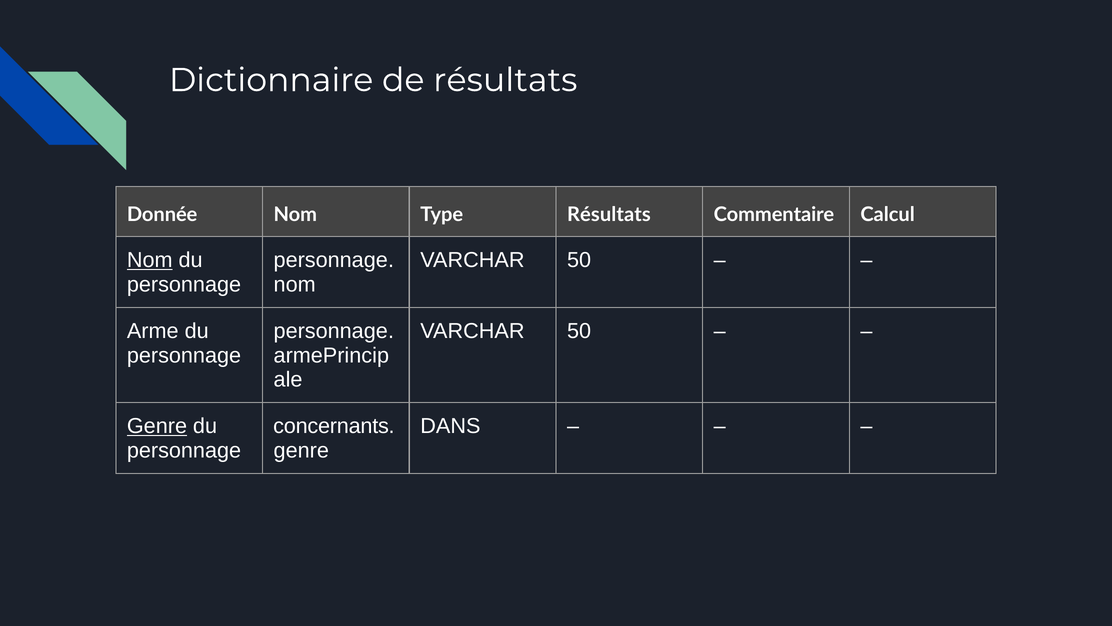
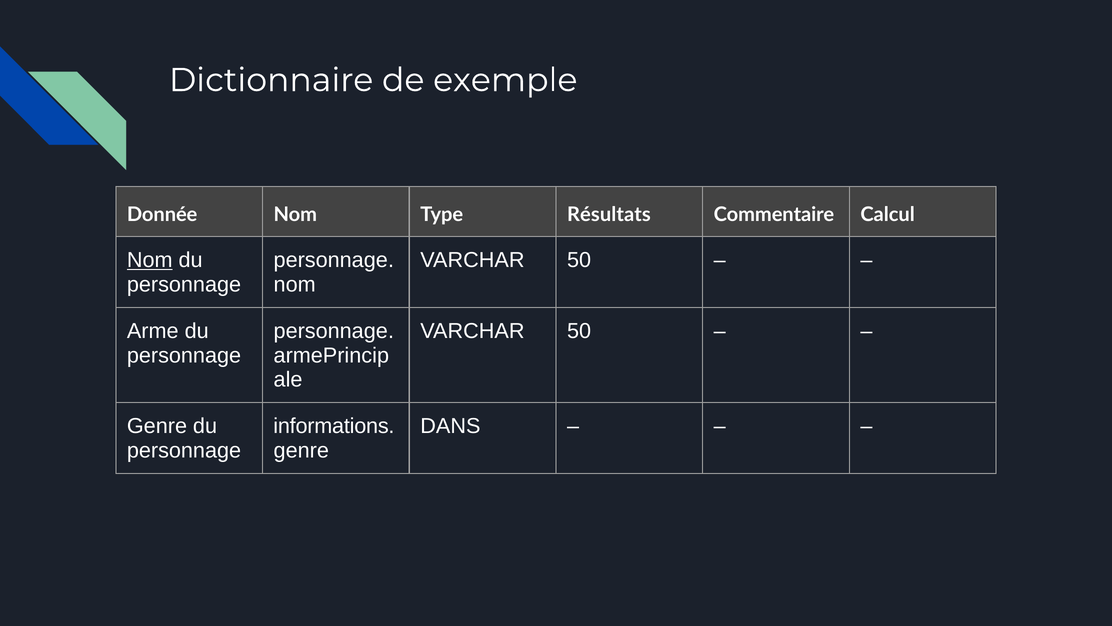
de résultats: résultats -> exemple
Genre at (157, 426) underline: present -> none
concernants: concernants -> informations
